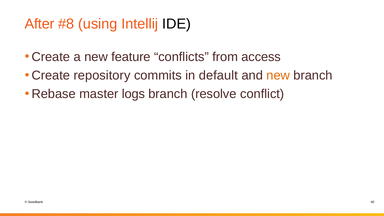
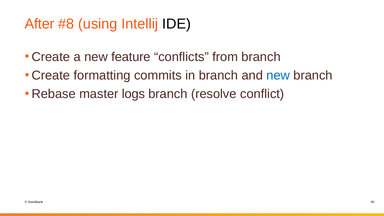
from access: access -> branch
repository: repository -> formatting
in default: default -> branch
new at (278, 75) colour: orange -> blue
